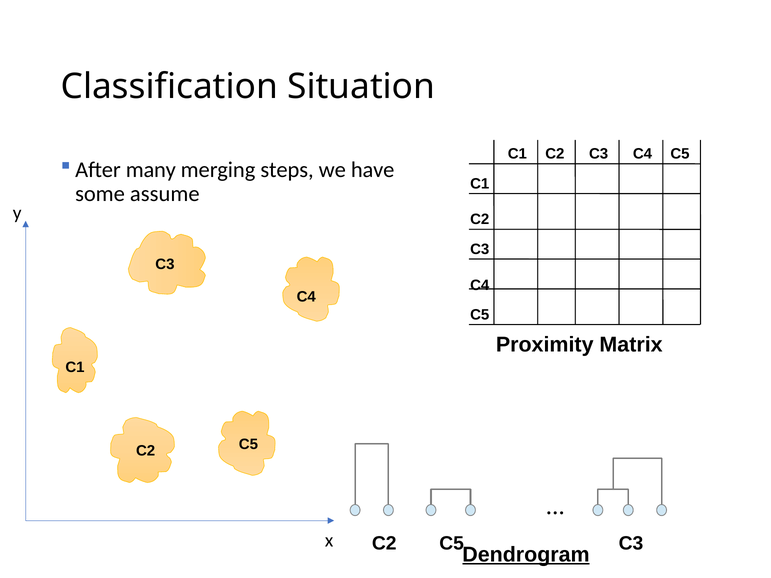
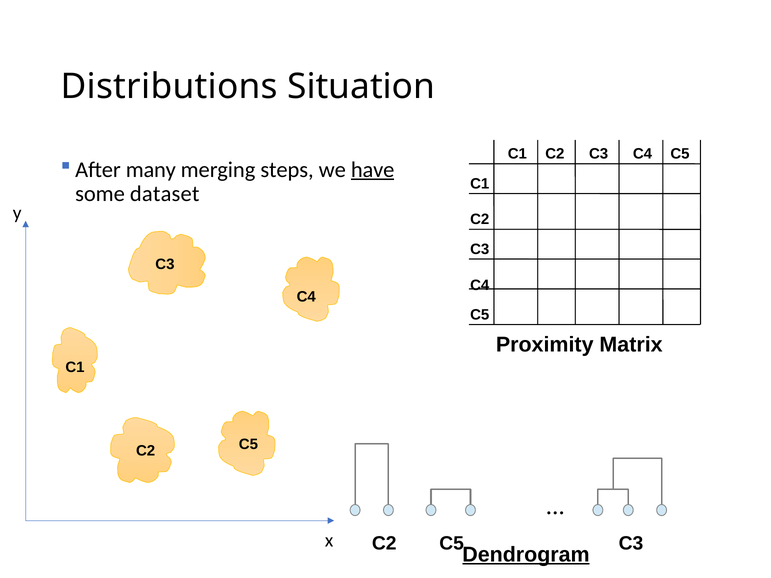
Classification: Classification -> Distributions
have underline: none -> present
assume: assume -> dataset
